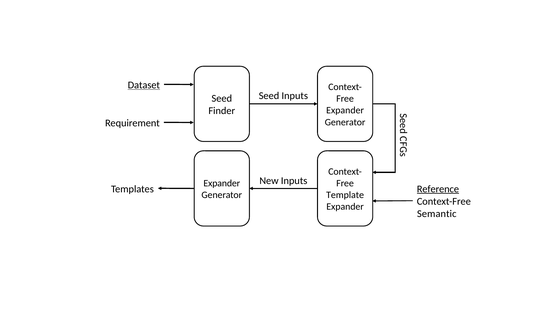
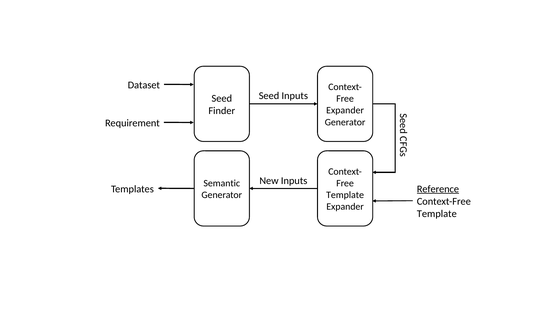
Dataset underline: present -> none
Expander at (222, 184): Expander -> Semantic
Semantic at (437, 214): Semantic -> Template
